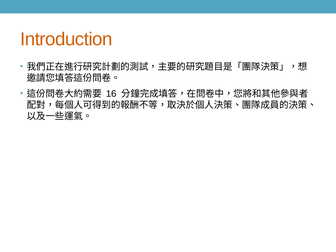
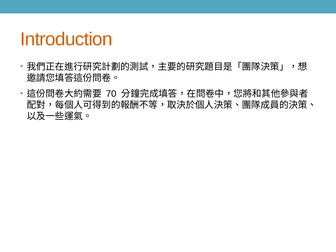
16: 16 -> 70
